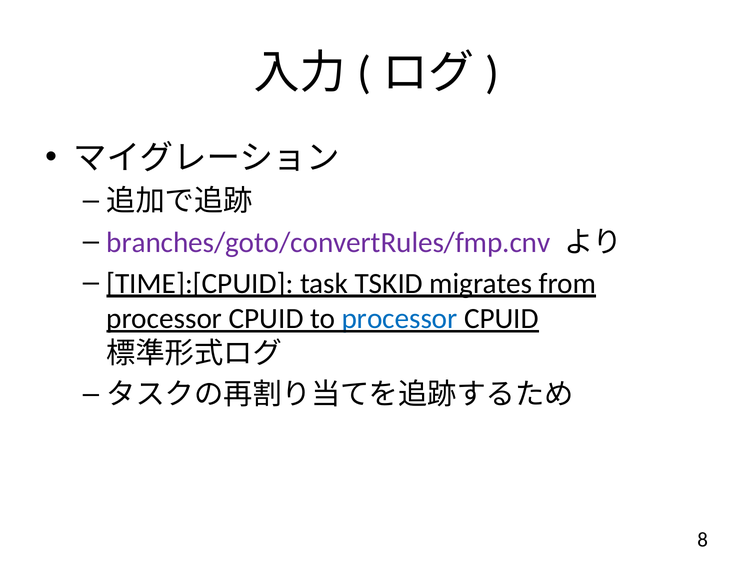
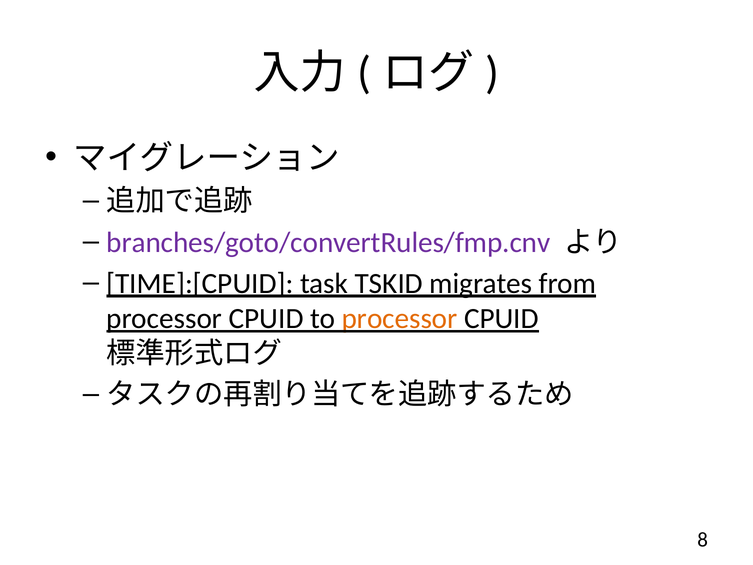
processor at (400, 318) colour: blue -> orange
